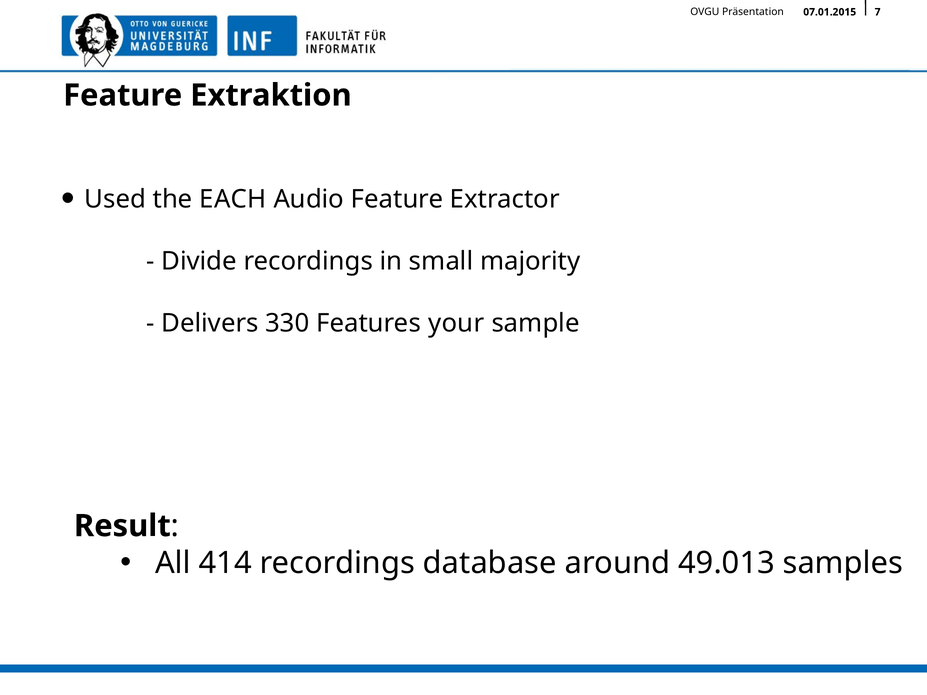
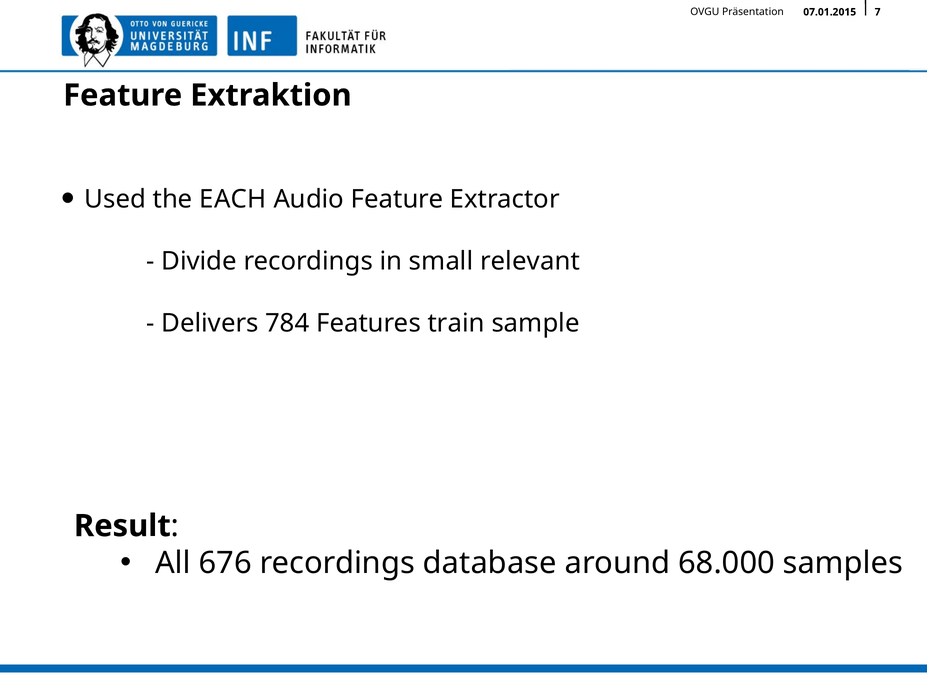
majority: majority -> relevant
330: 330 -> 784
your: your -> train
414: 414 -> 676
49.013: 49.013 -> 68.000
